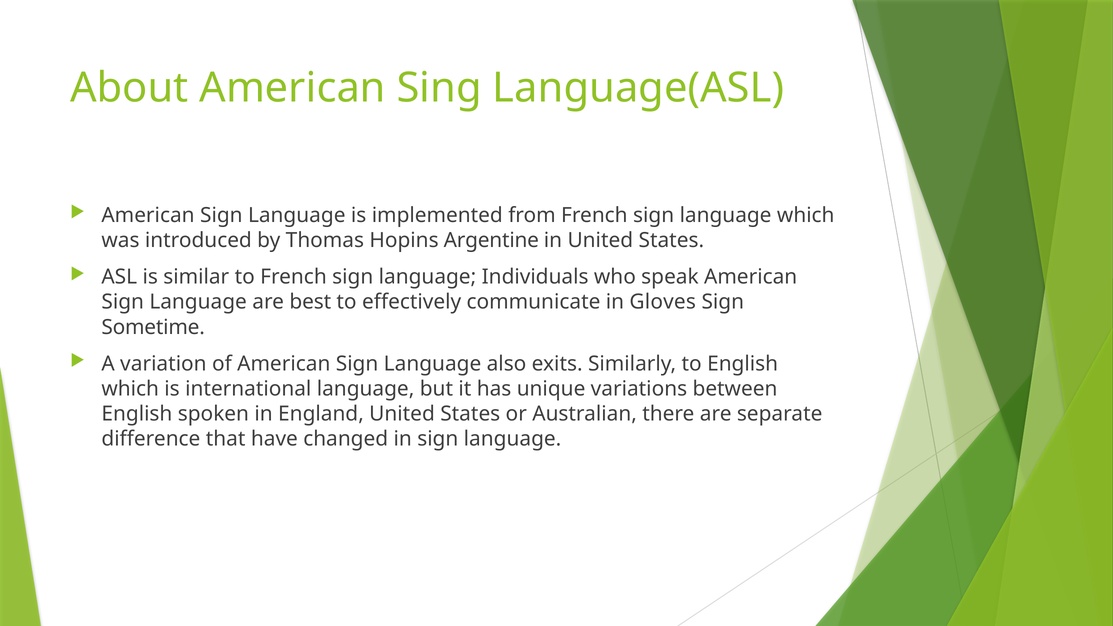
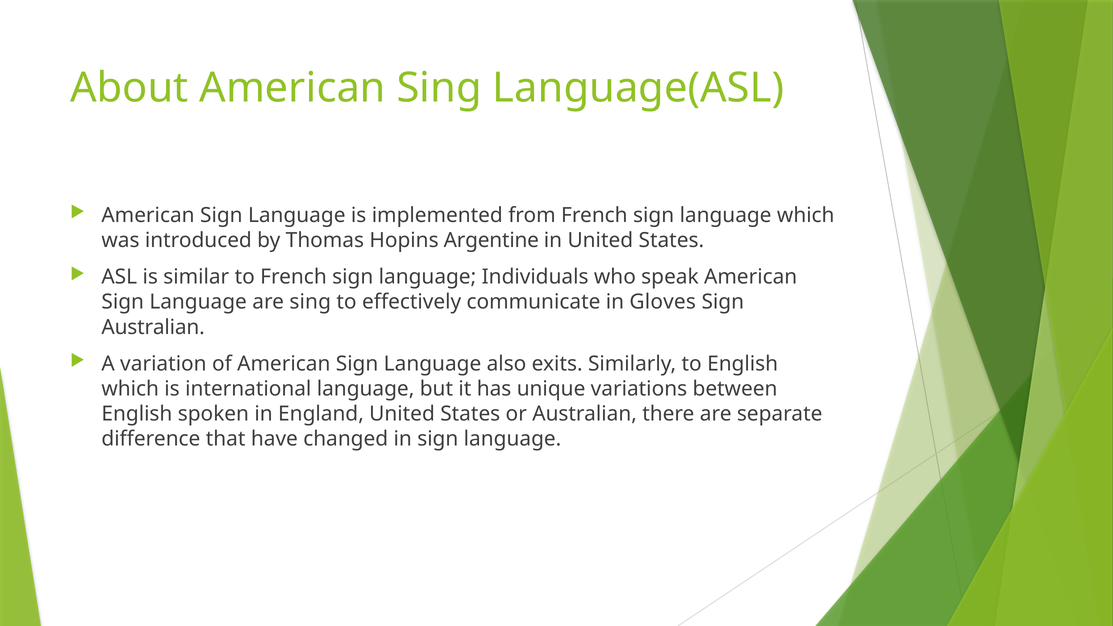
are best: best -> sing
Sometime at (153, 327): Sometime -> Australian
